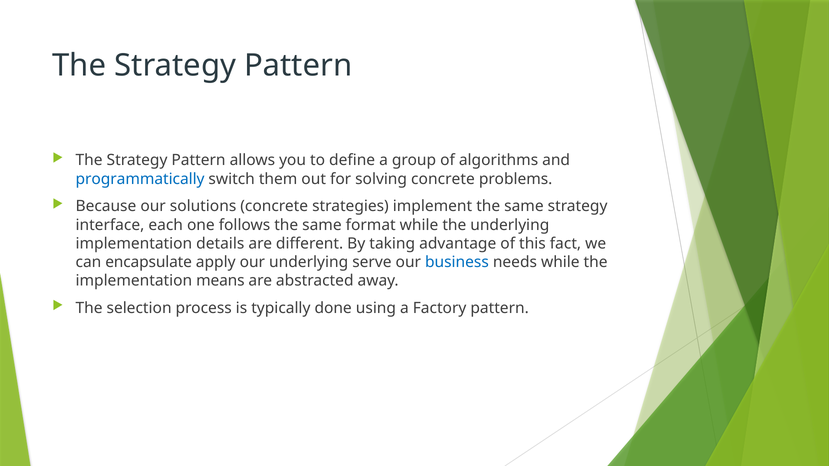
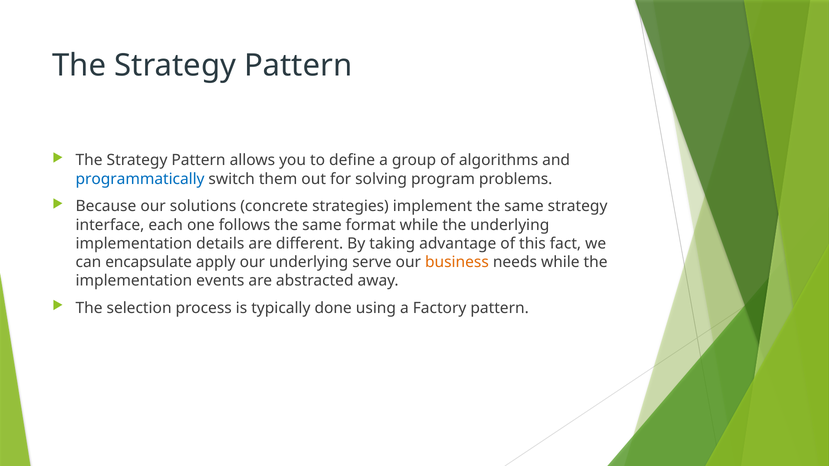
solving concrete: concrete -> program
business colour: blue -> orange
means: means -> events
